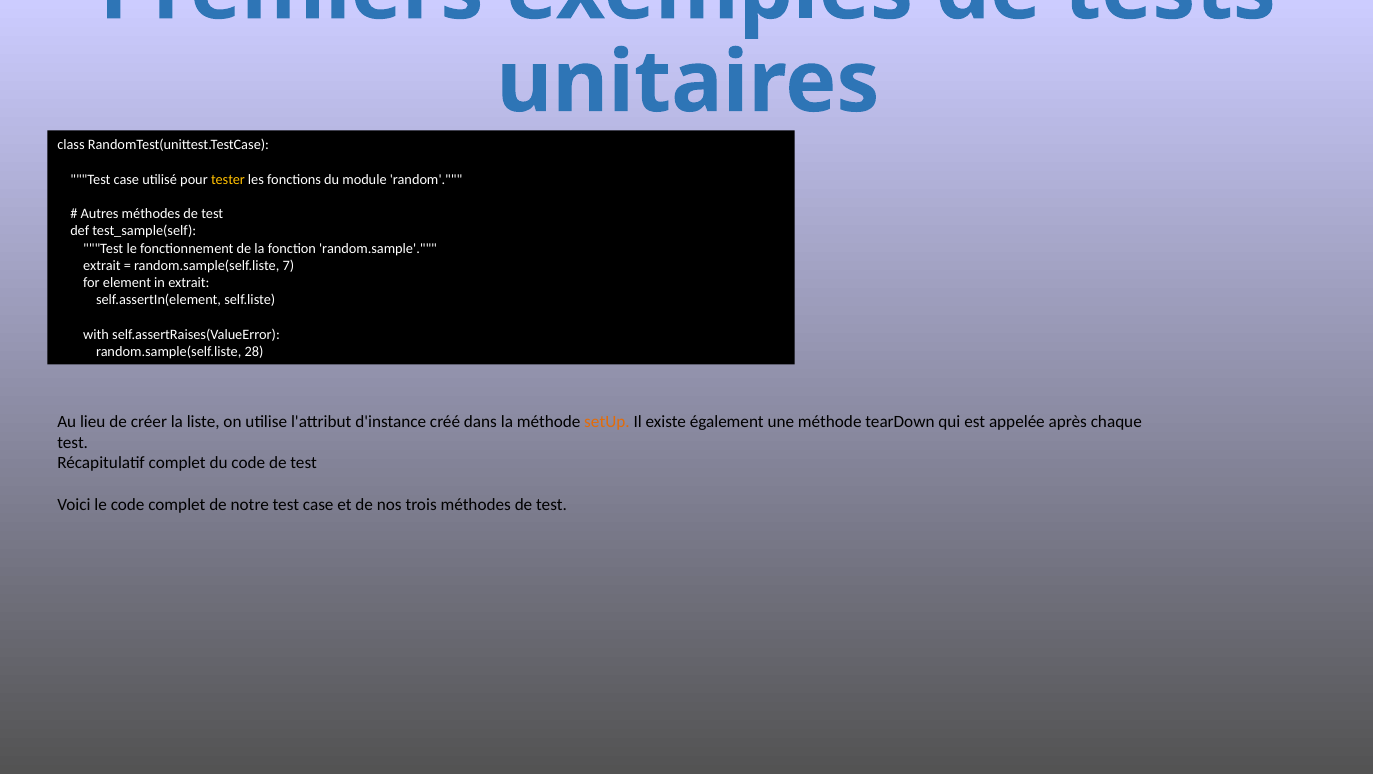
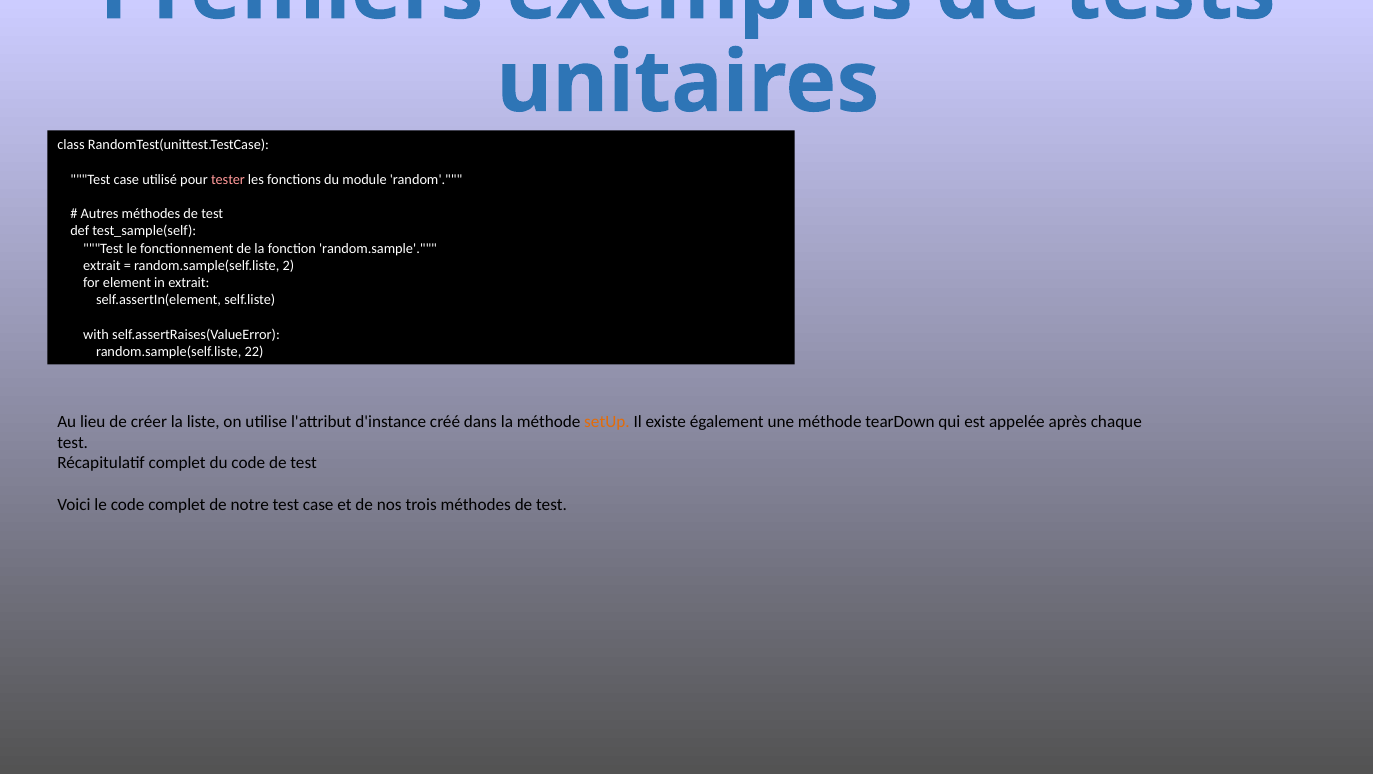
tester colour: yellow -> pink
7: 7 -> 2
28: 28 -> 22
